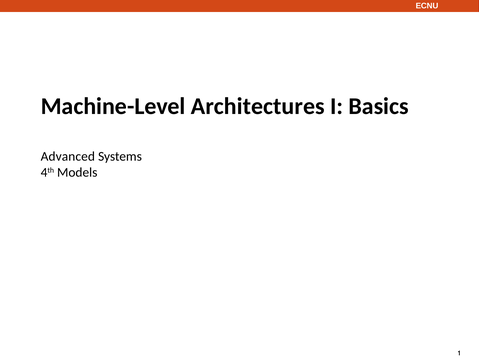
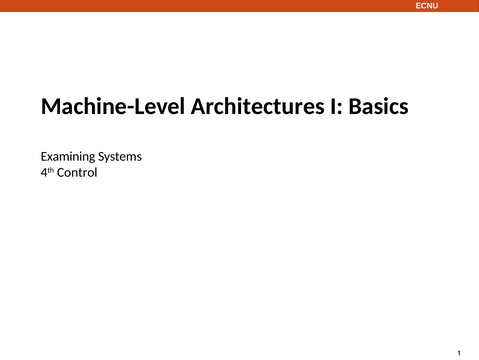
Advanced: Advanced -> Examining
Models: Models -> Control
